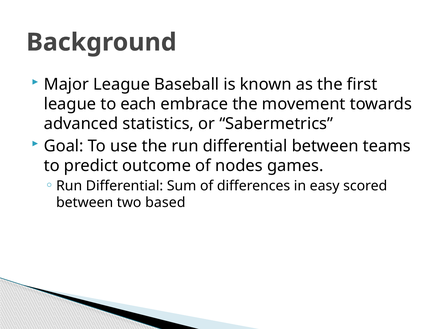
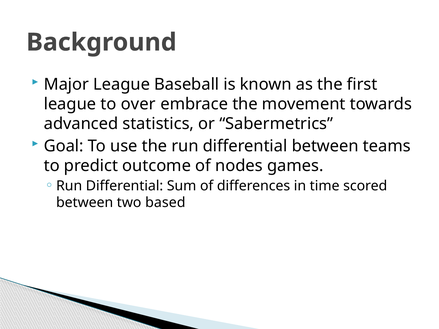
each: each -> over
easy: easy -> time
